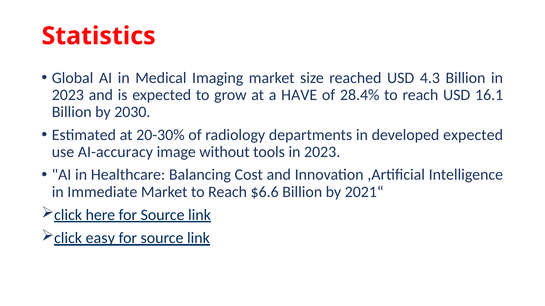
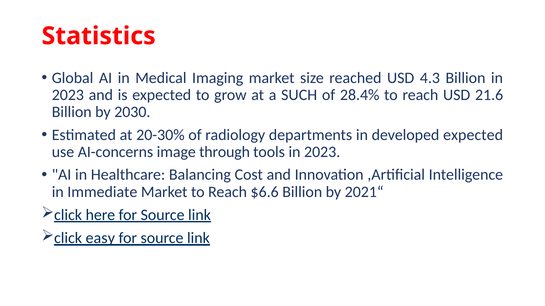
HAVE: HAVE -> SUCH
16.1: 16.1 -> 21.6
AI-accuracy: AI-accuracy -> AI-concerns
without: without -> through
